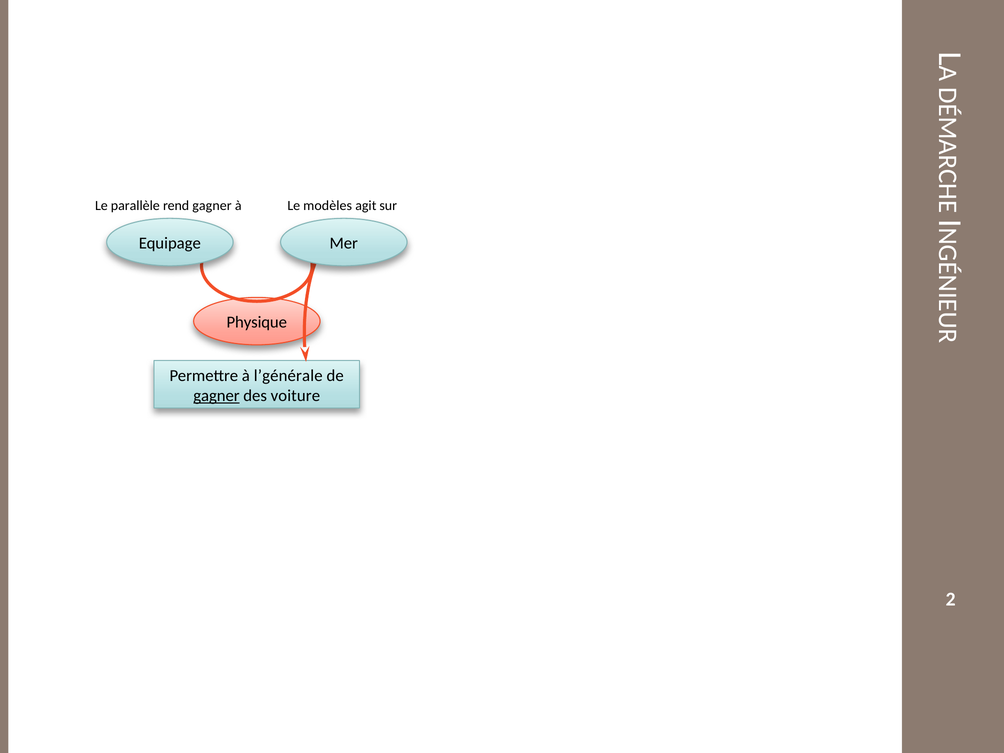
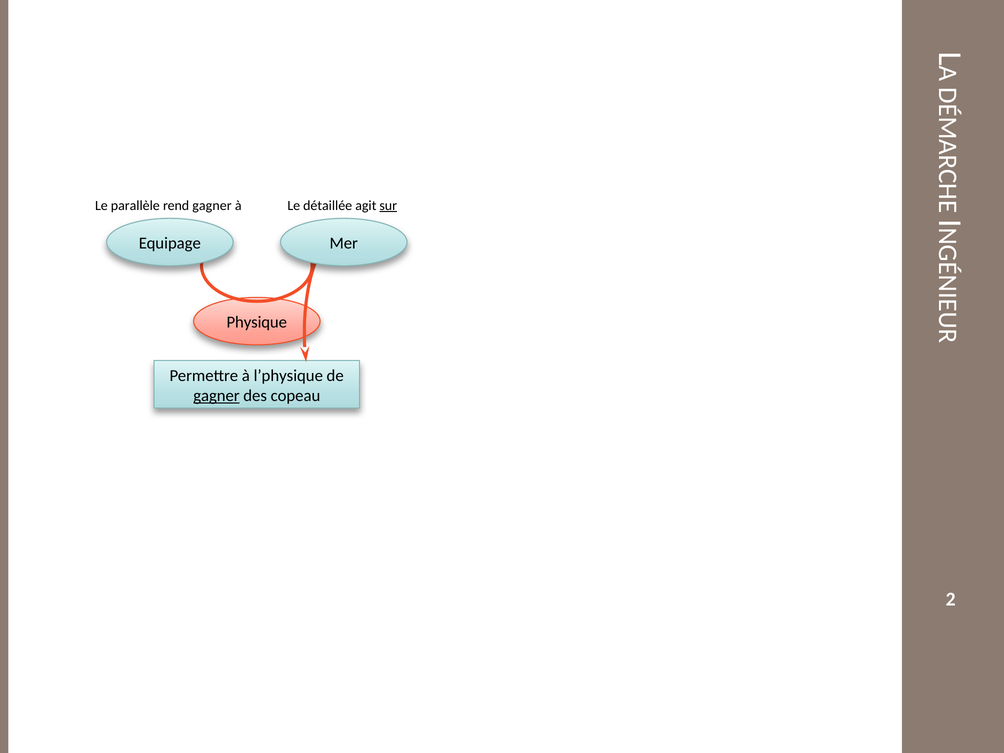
modèles: modèles -> détaillée
sur underline: none -> present
l’générale: l’générale -> l’physique
voiture: voiture -> copeau
